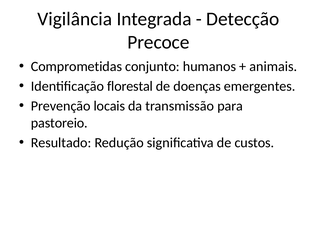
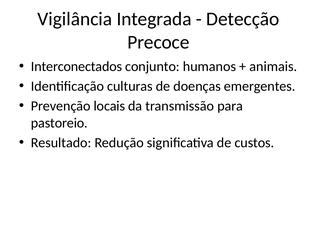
Comprometidas: Comprometidas -> Interconectados
florestal: florestal -> culturas
